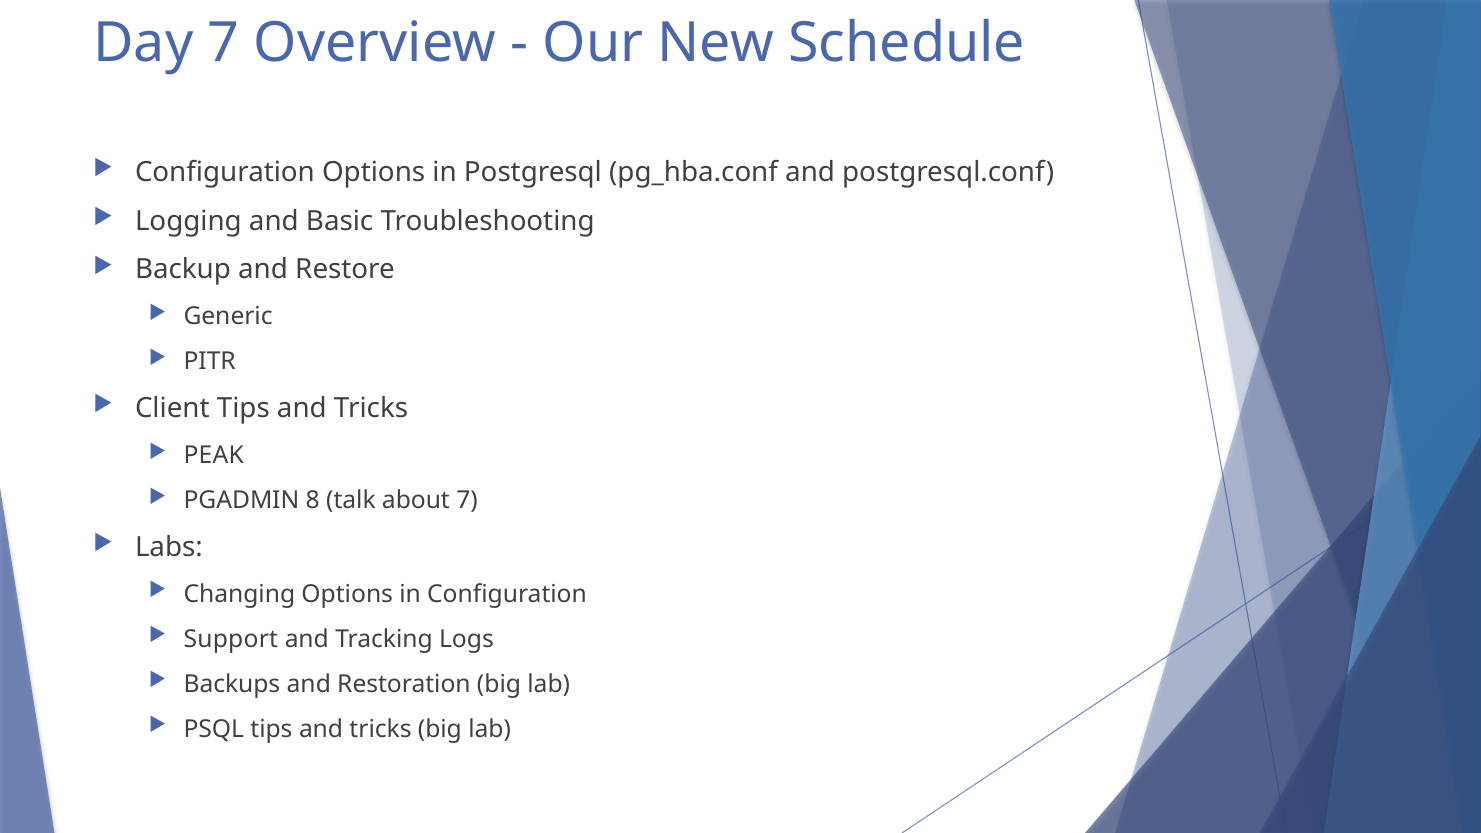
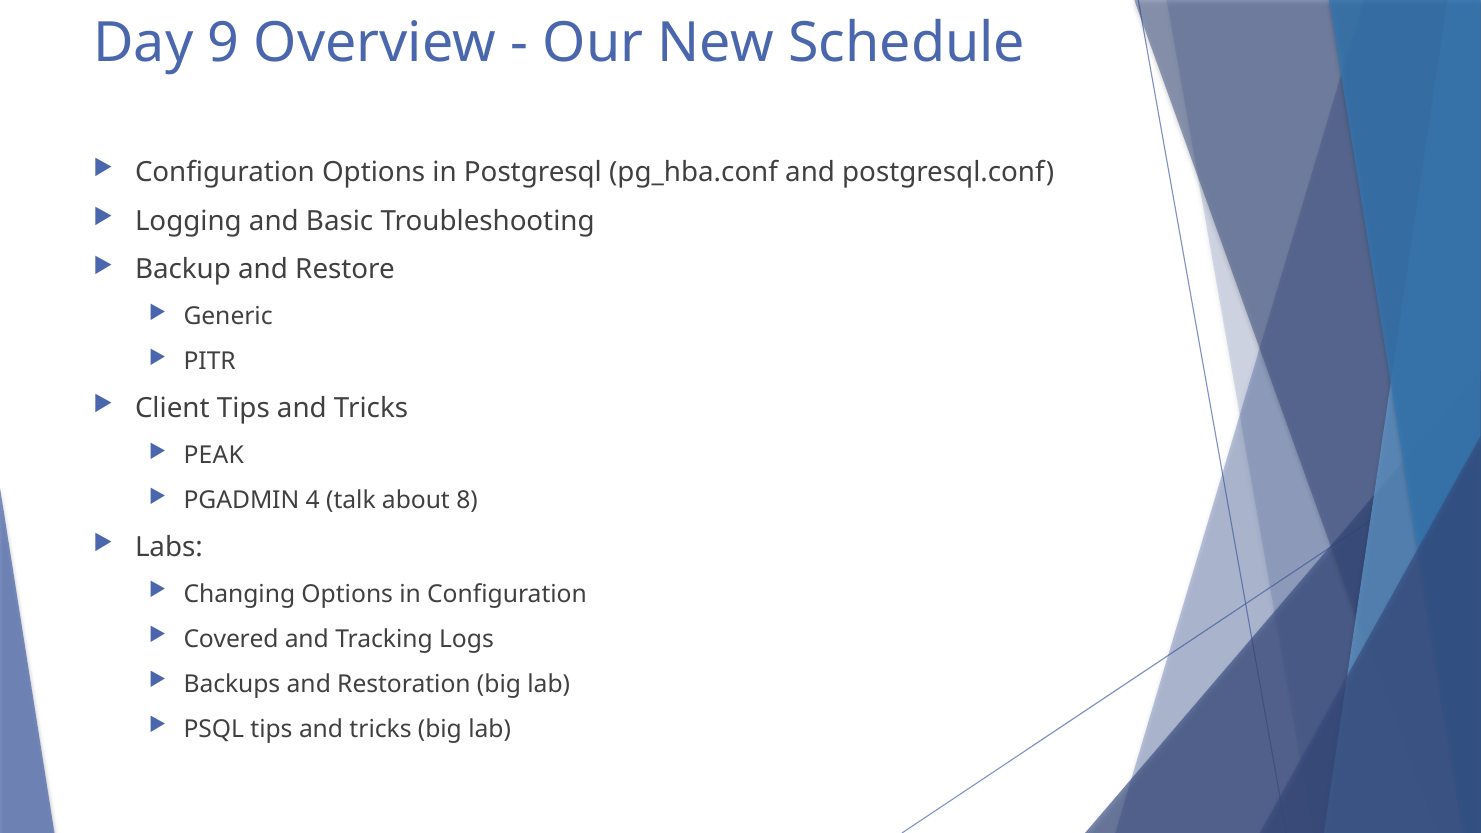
Day 7: 7 -> 9
8: 8 -> 4
about 7: 7 -> 8
Support: Support -> Covered
